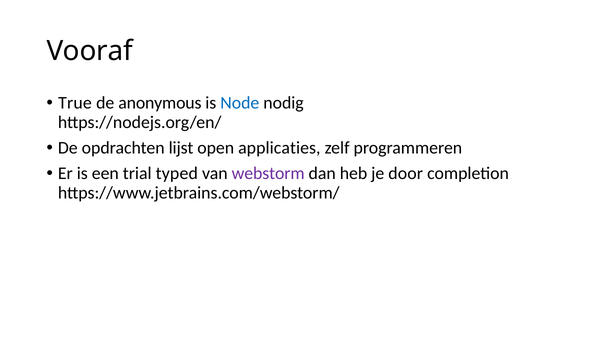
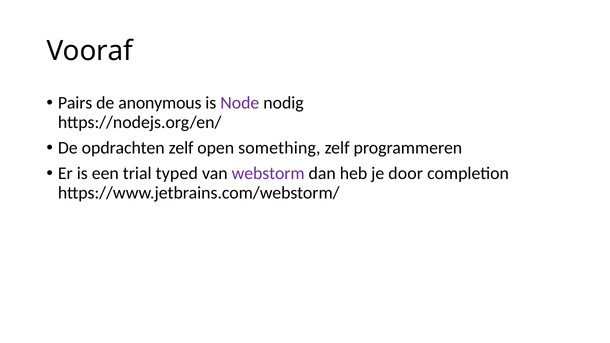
True: True -> Pairs
Node colour: blue -> purple
opdrachten lijst: lijst -> zelf
applicaties: applicaties -> something
